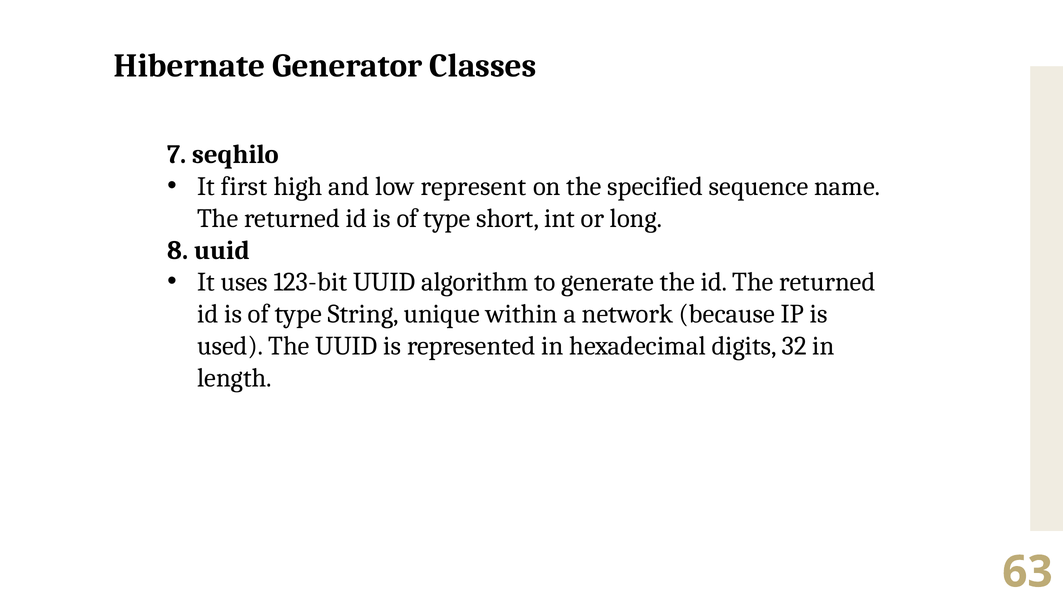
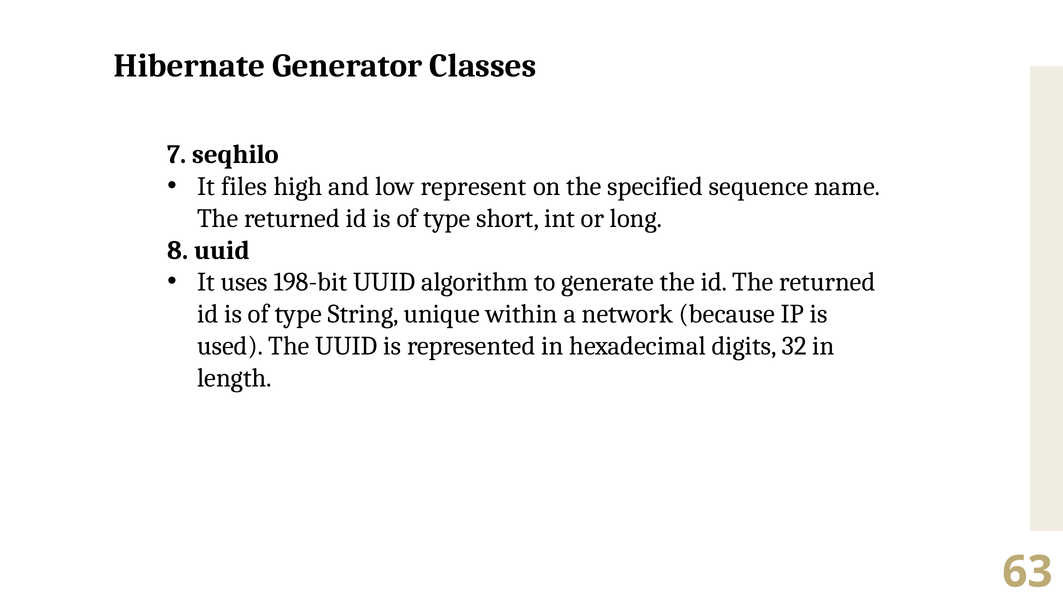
first: first -> files
123-bit: 123-bit -> 198-bit
